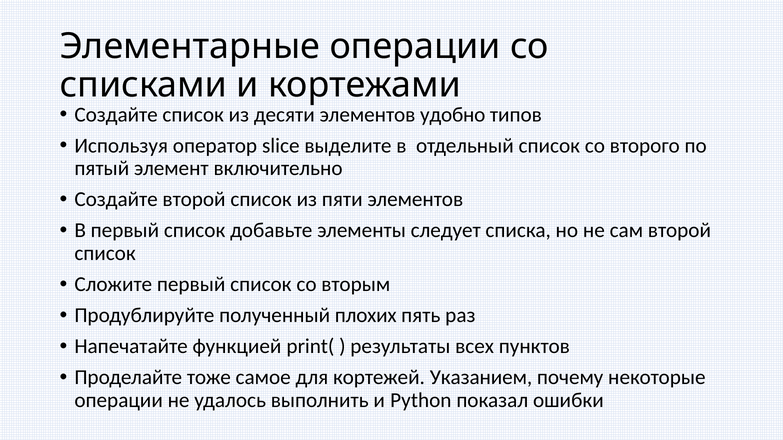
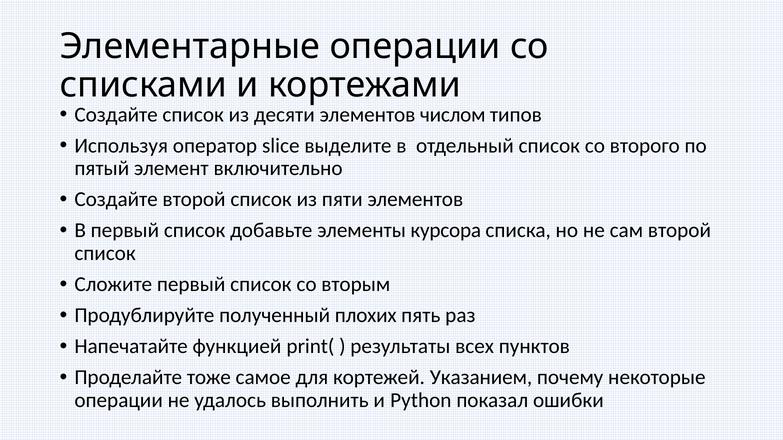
удобно: удобно -> числом
следует: следует -> курсора
